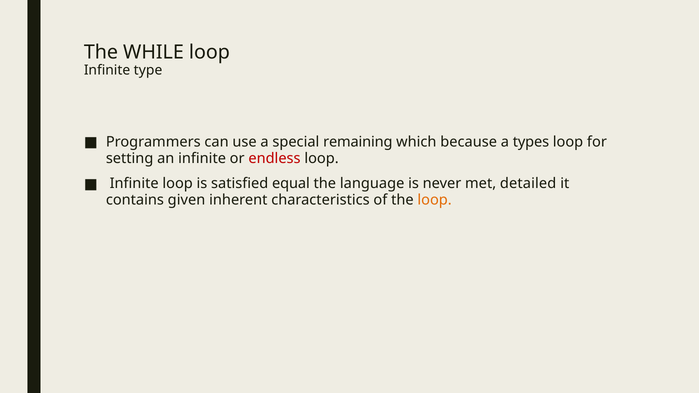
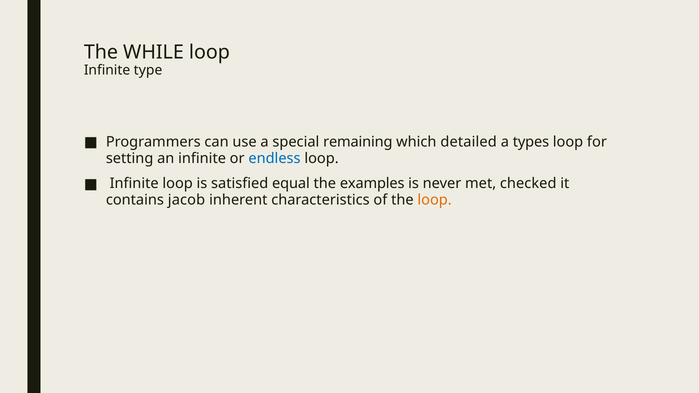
because: because -> detailed
endless colour: red -> blue
language: language -> examples
detailed: detailed -> checked
given: given -> jacob
